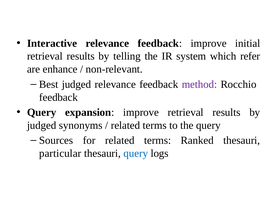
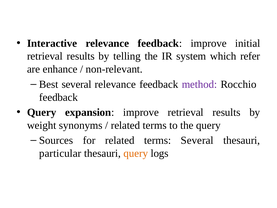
Best judged: judged -> several
judged at (42, 125): judged -> weight
terms Ranked: Ranked -> Several
query at (136, 153) colour: blue -> orange
